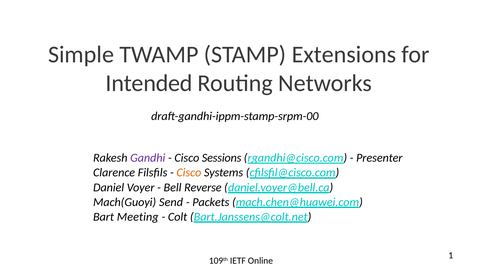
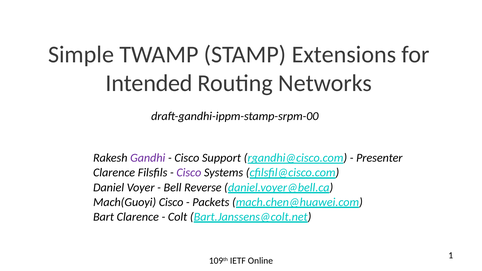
Sessions: Sessions -> Support
Cisco at (189, 173) colour: orange -> purple
Mach(Guoyi Send: Send -> Cisco
Bart Meeting: Meeting -> Clarence
